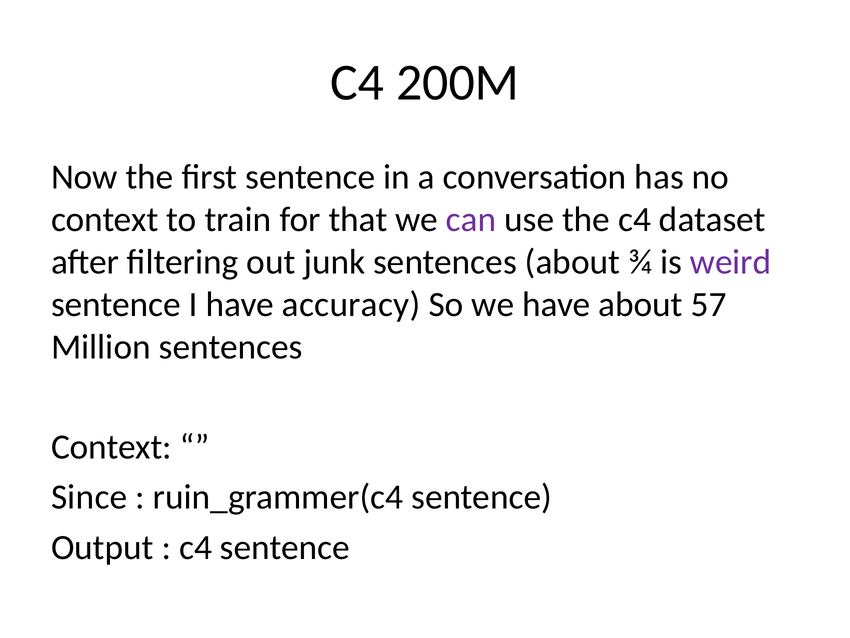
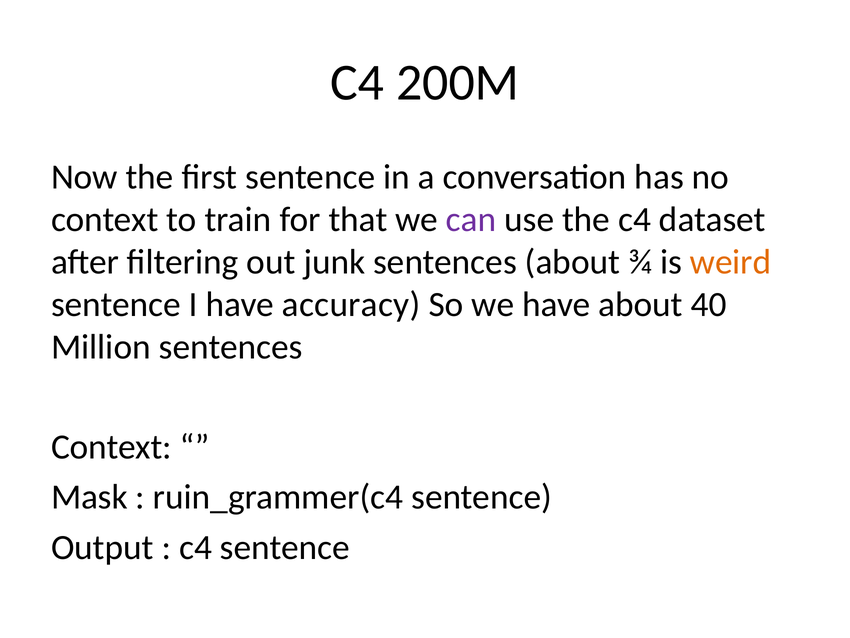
weird colour: purple -> orange
57: 57 -> 40
Since: Since -> Mask
